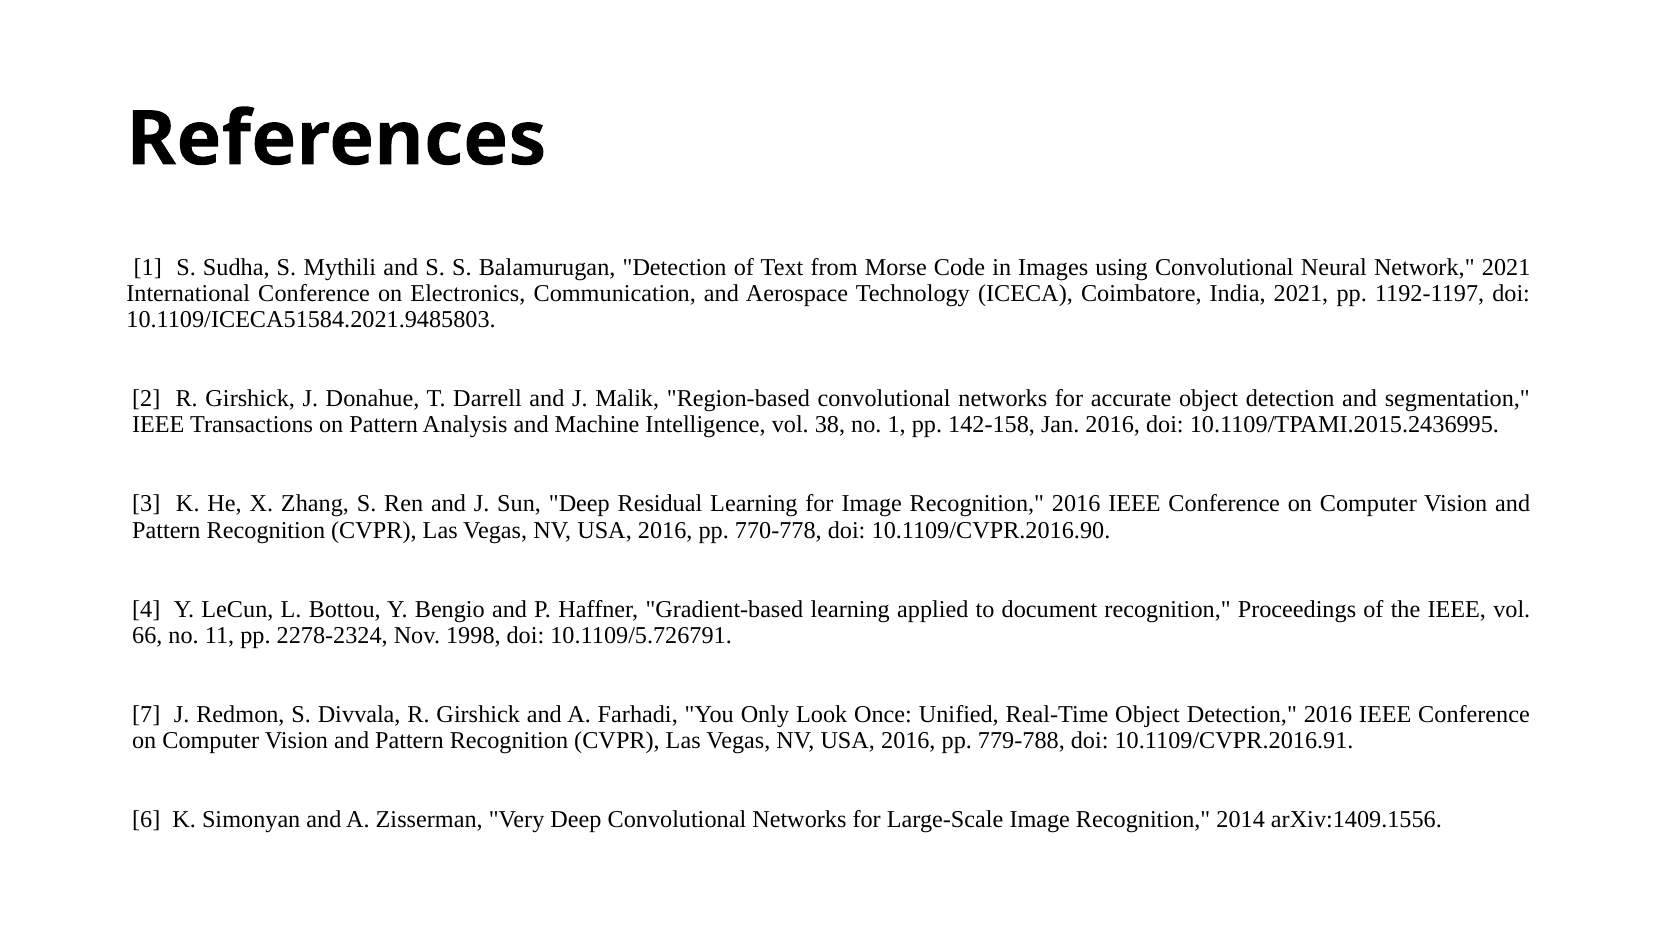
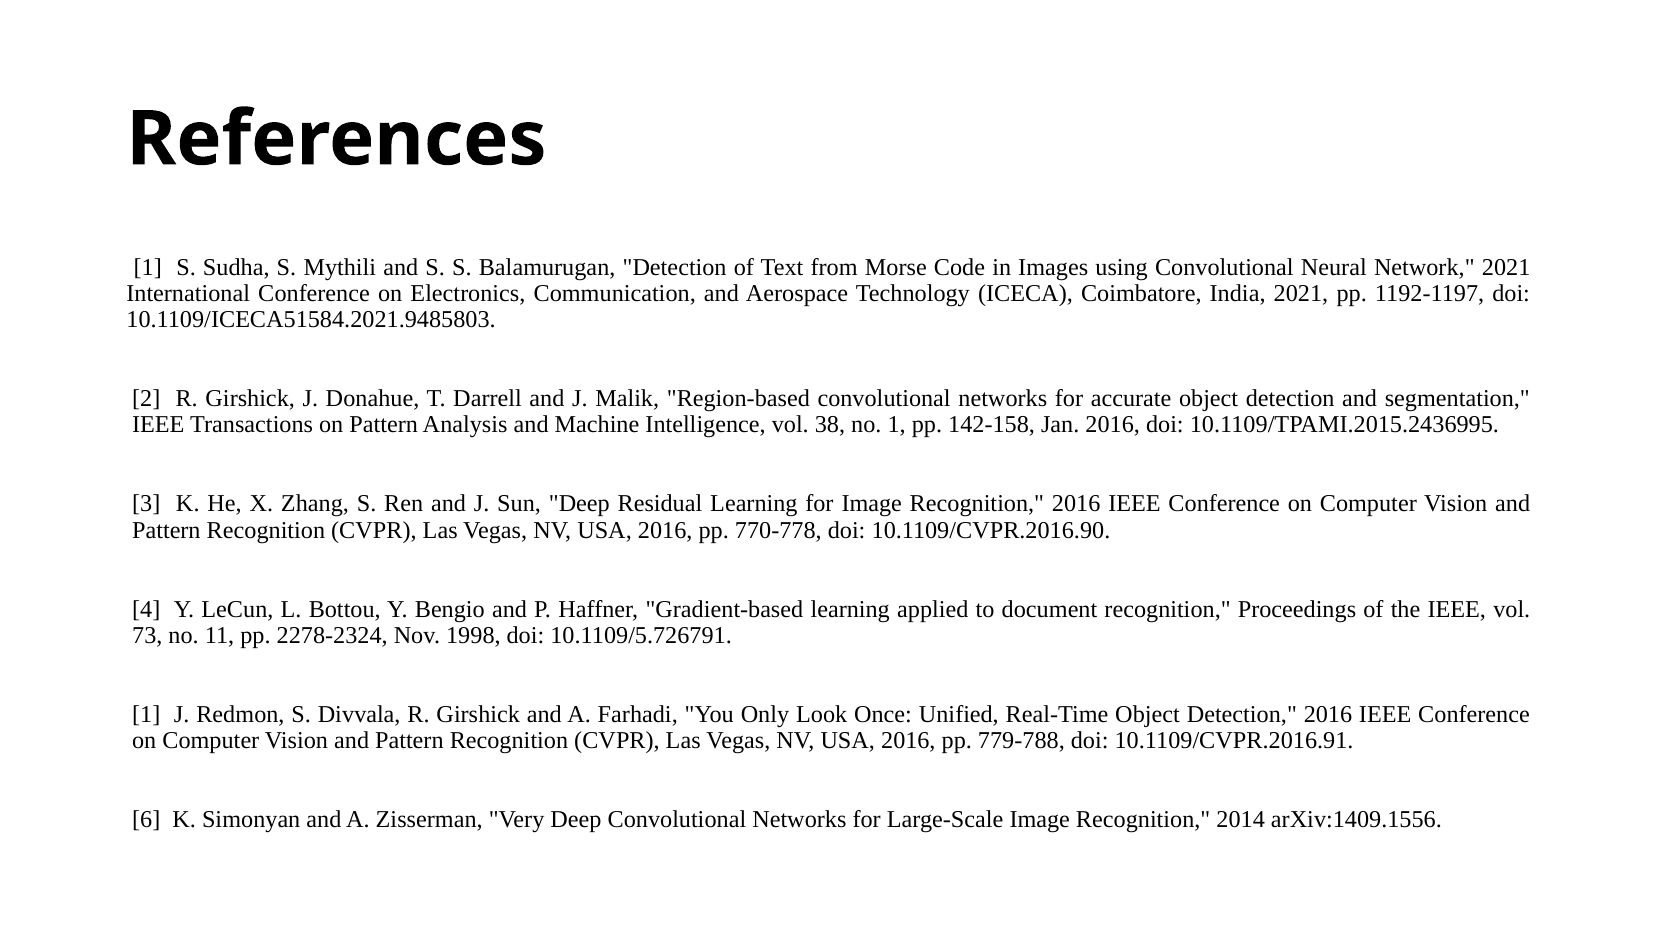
66: 66 -> 73
7 at (146, 714): 7 -> 1
